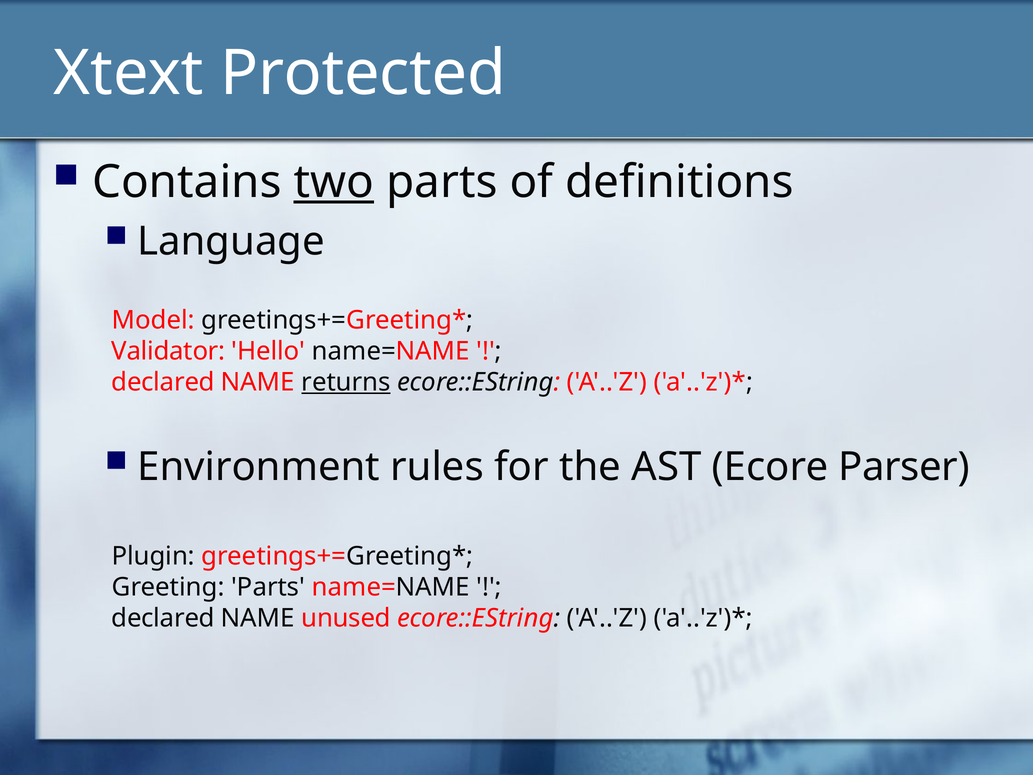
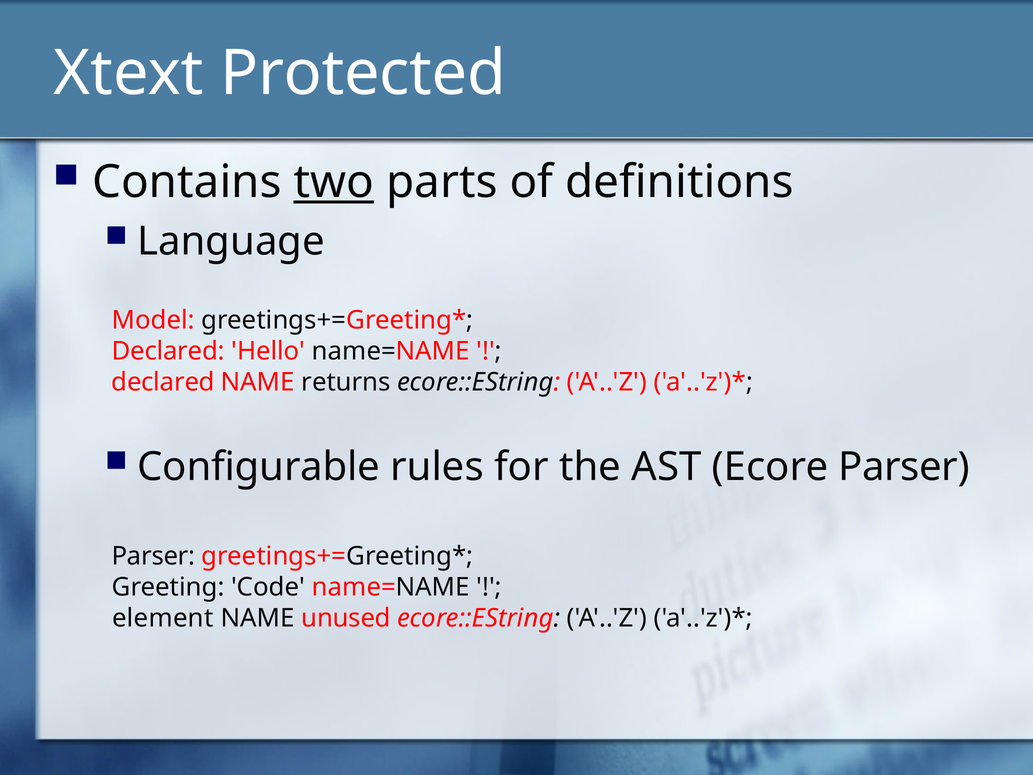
Validator at (168, 351): Validator -> Declared
returns underline: present -> none
Environment: Environment -> Configurable
Plugin at (153, 556): Plugin -> Parser
Greeting Parts: Parts -> Code
declared at (163, 618): declared -> element
